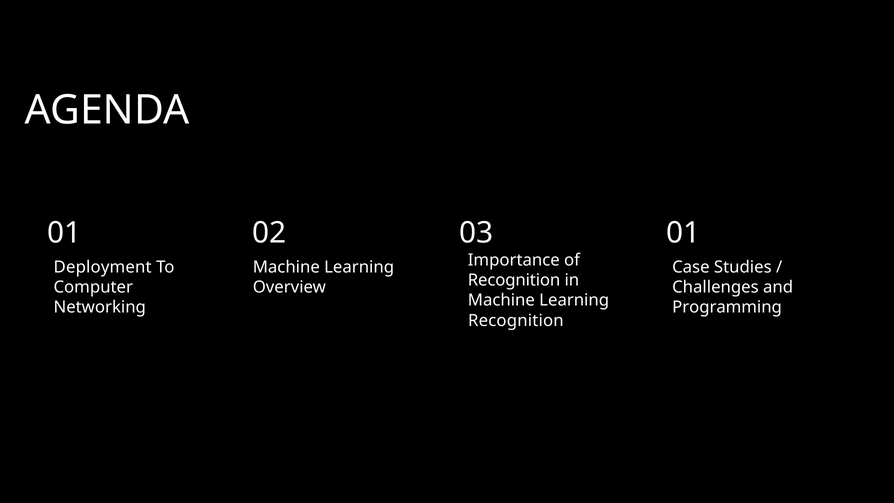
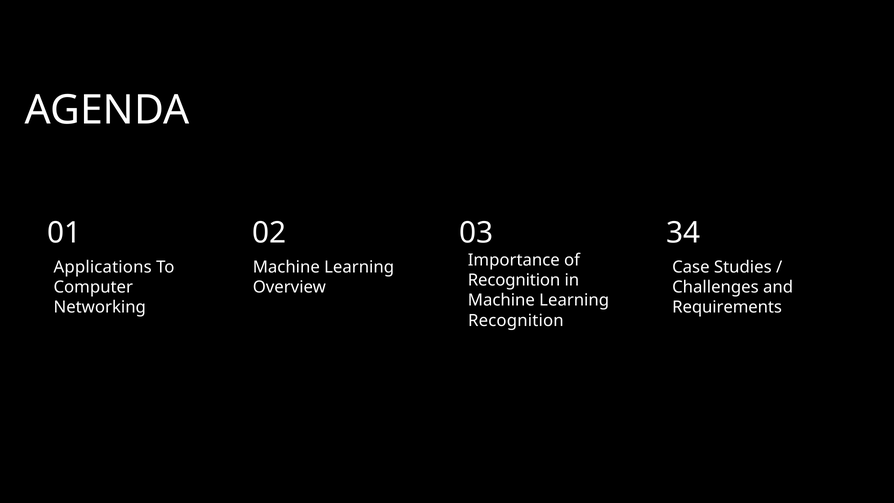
03 01: 01 -> 34
Deployment: Deployment -> Applications
Programming: Programming -> Requirements
